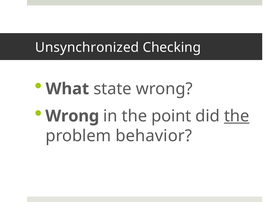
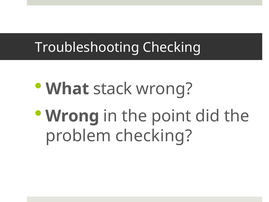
Unsynchronized: Unsynchronized -> Troubleshooting
state: state -> stack
the at (237, 116) underline: present -> none
problem behavior: behavior -> checking
